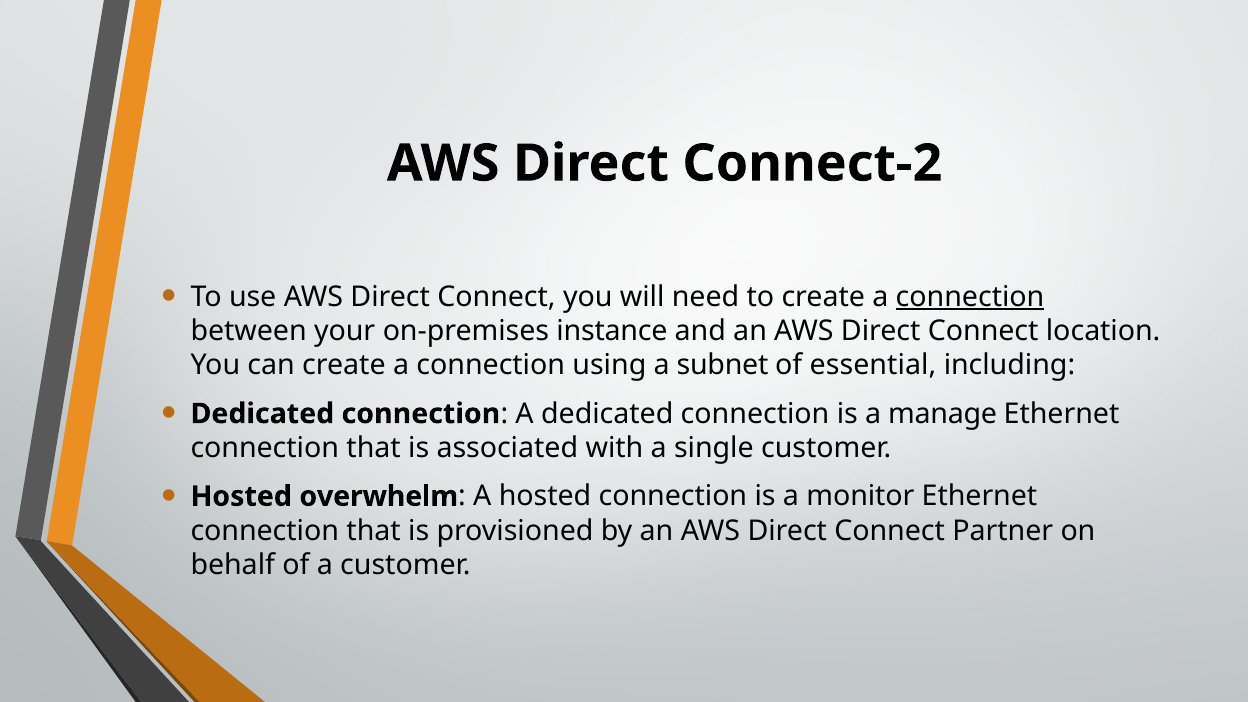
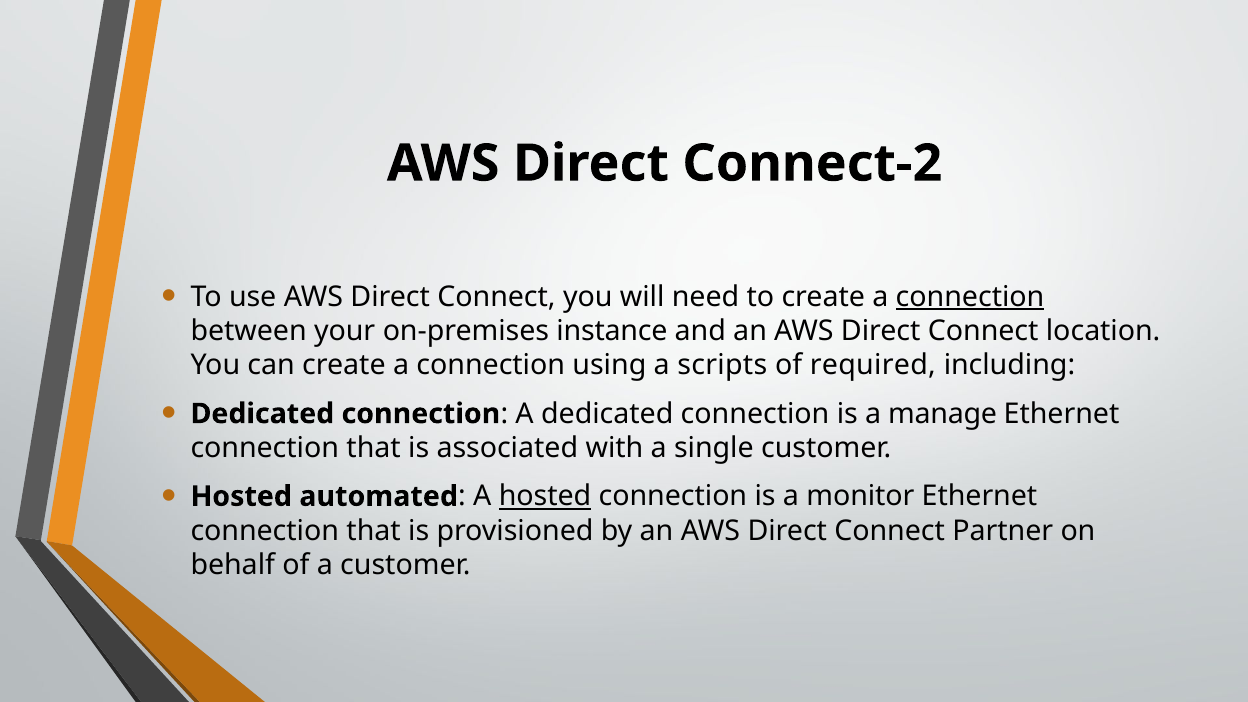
subnet: subnet -> scripts
essential: essential -> required
overwhelm: overwhelm -> automated
hosted at (545, 496) underline: none -> present
